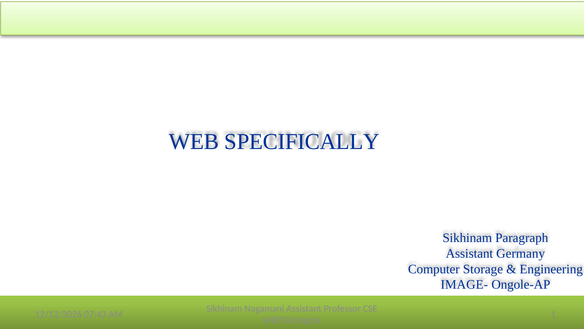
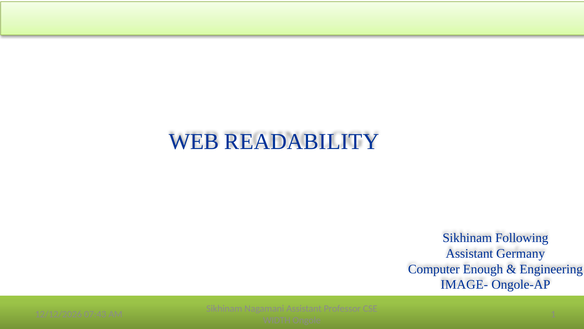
SPECIFICALLY: SPECIFICALLY -> READABILITY
Paragraph: Paragraph -> Following
Storage: Storage -> Enough
